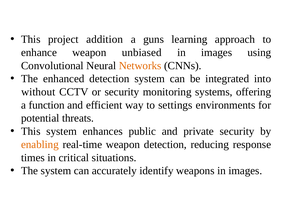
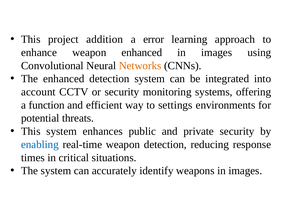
guns: guns -> error
weapon unbiased: unbiased -> enhanced
without: without -> account
enabling colour: orange -> blue
